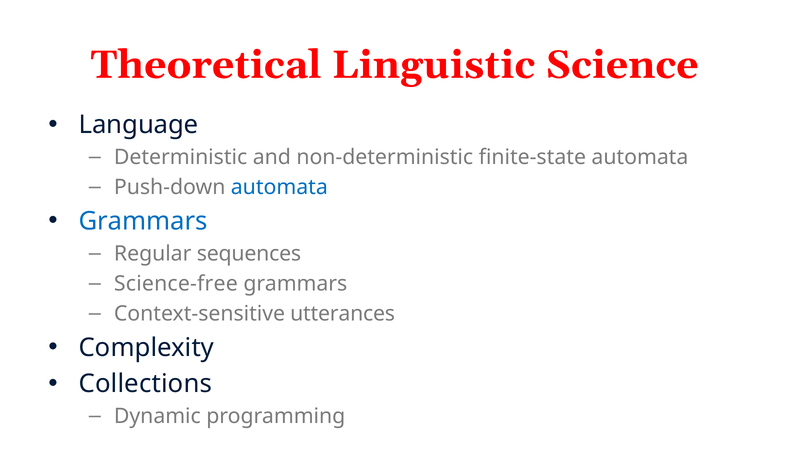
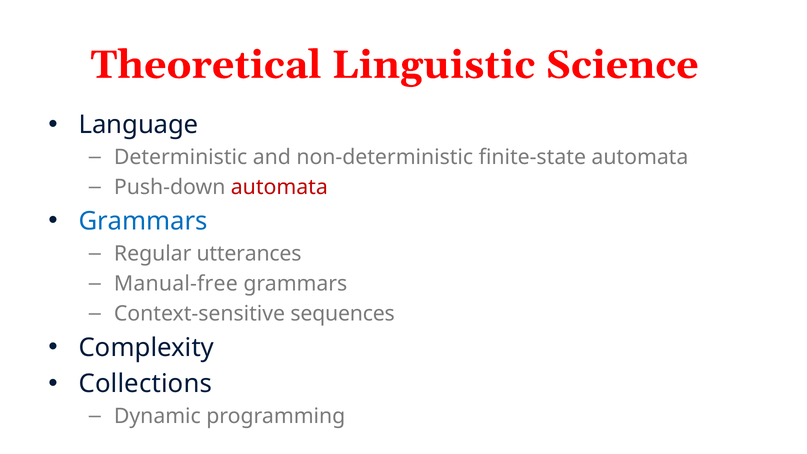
automata at (279, 187) colour: blue -> red
sequences: sequences -> utterances
Science-free: Science-free -> Manual-free
utterances: utterances -> sequences
